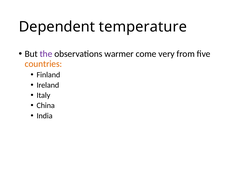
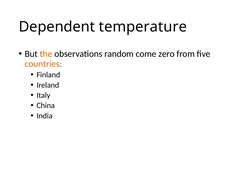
the colour: purple -> orange
warmer: warmer -> random
very: very -> zero
